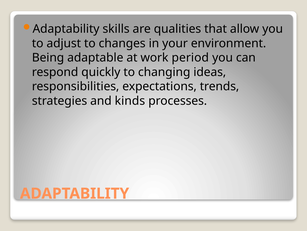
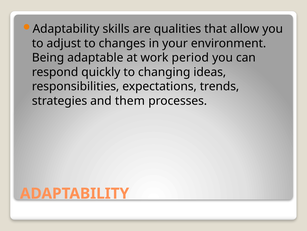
kinds: kinds -> them
